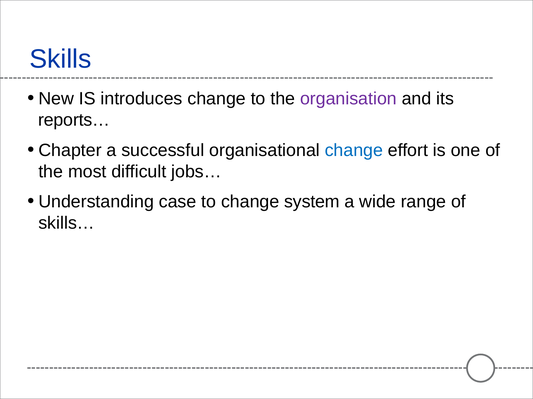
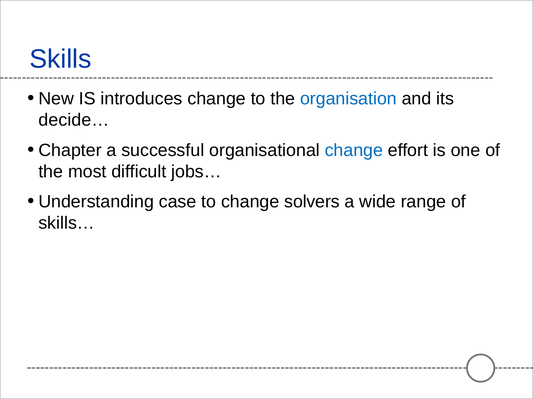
organisation colour: purple -> blue
reports…: reports… -> decide…
system: system -> solvers
